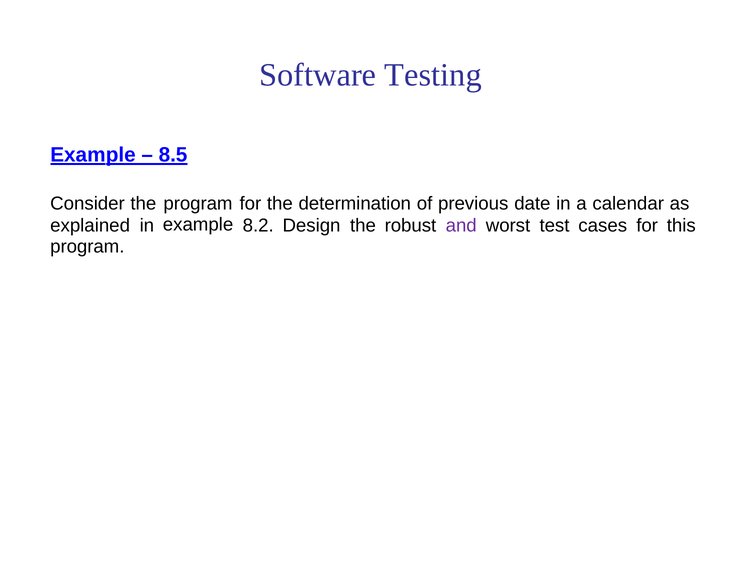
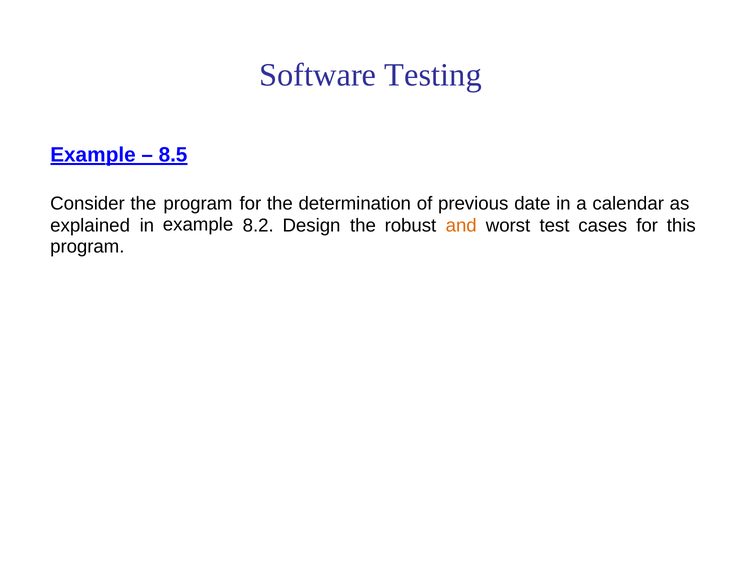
and colour: purple -> orange
